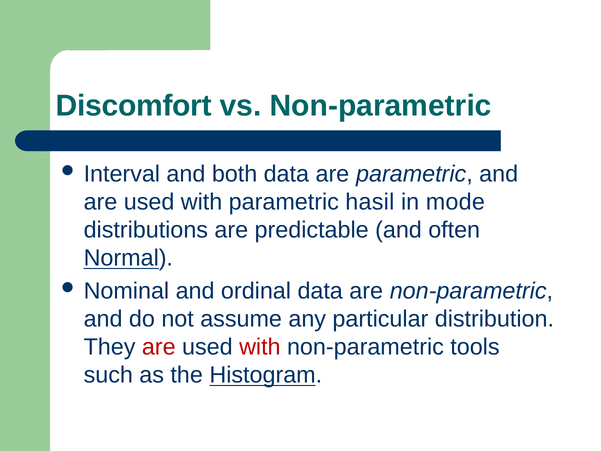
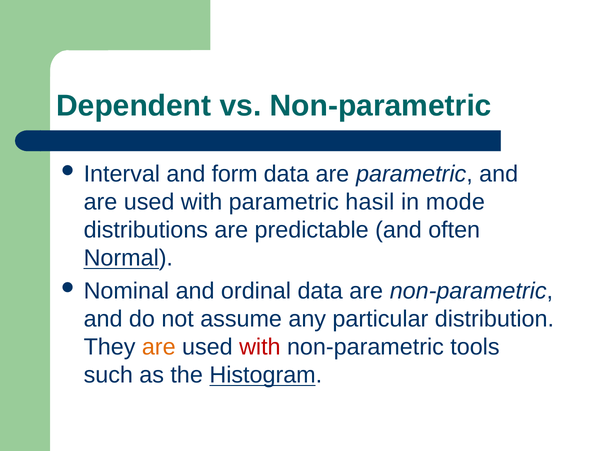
Discomfort: Discomfort -> Dependent
both: both -> form
are at (159, 347) colour: red -> orange
